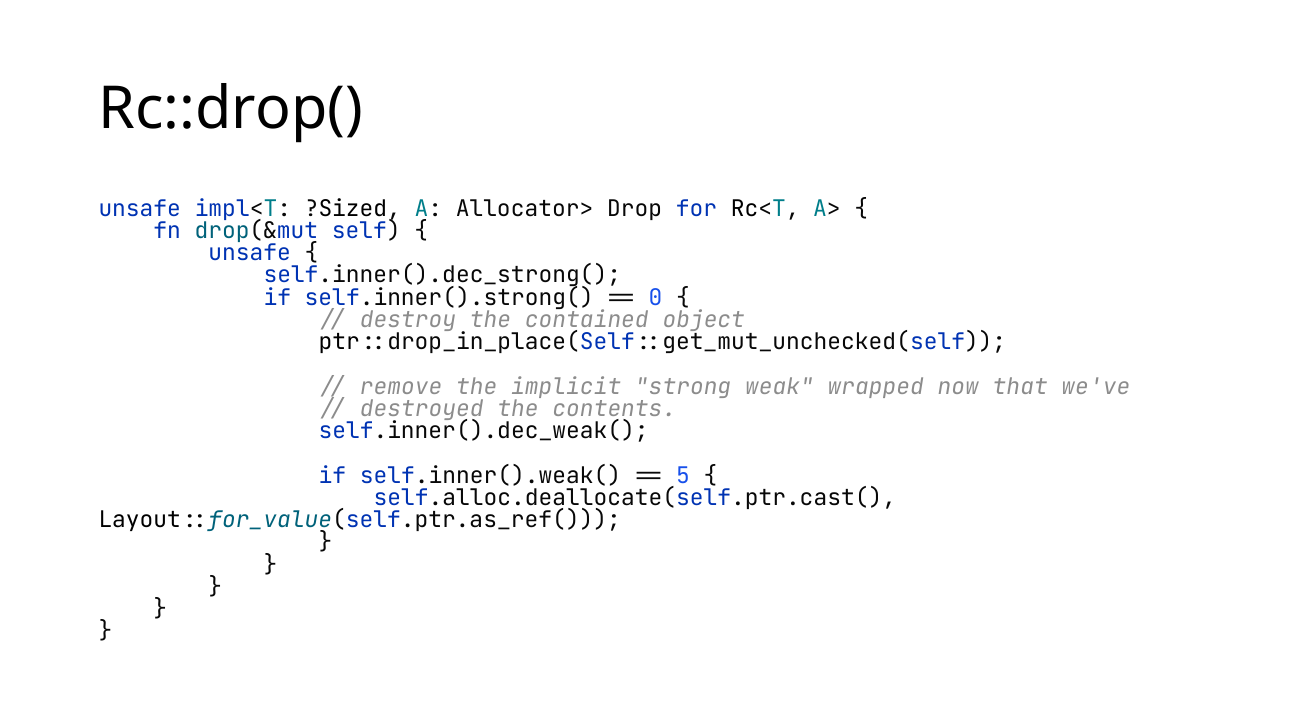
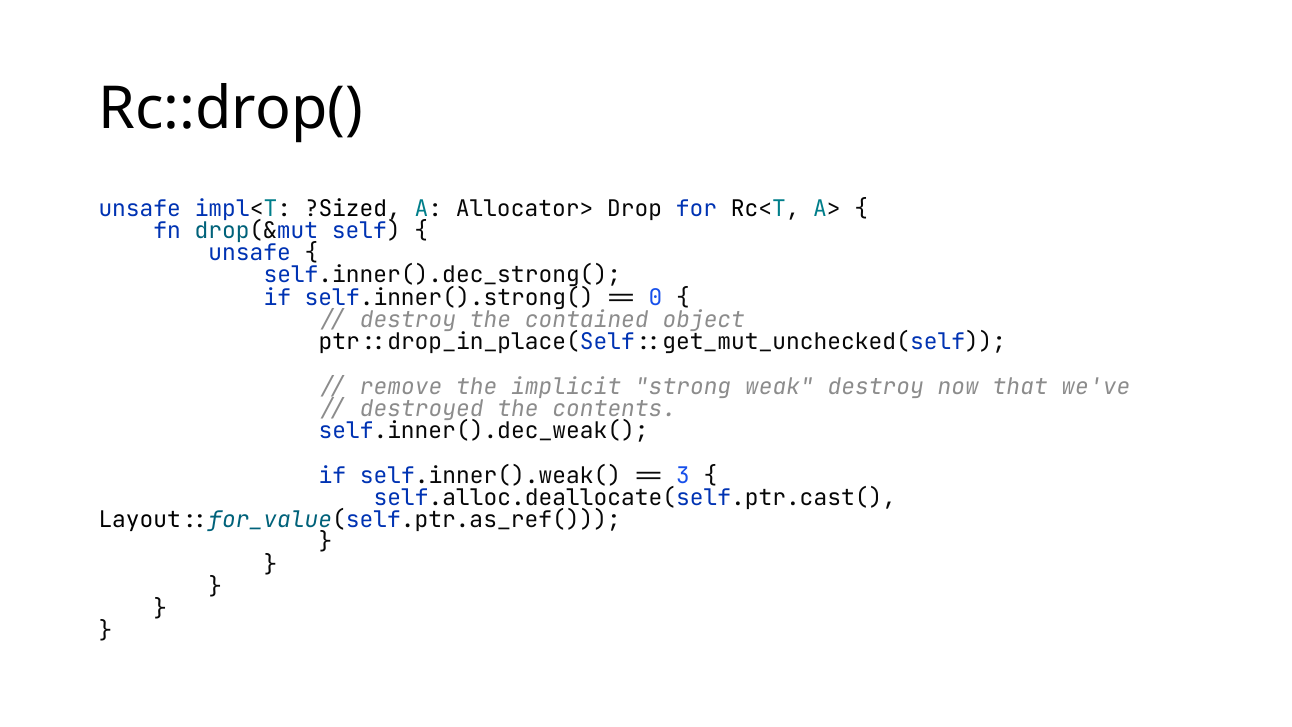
weak wrapped: wrapped -> destroy
5: 5 -> 3
